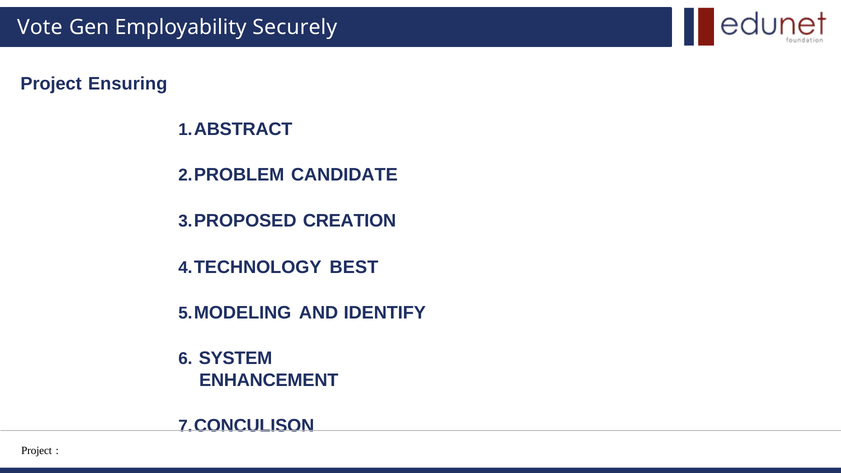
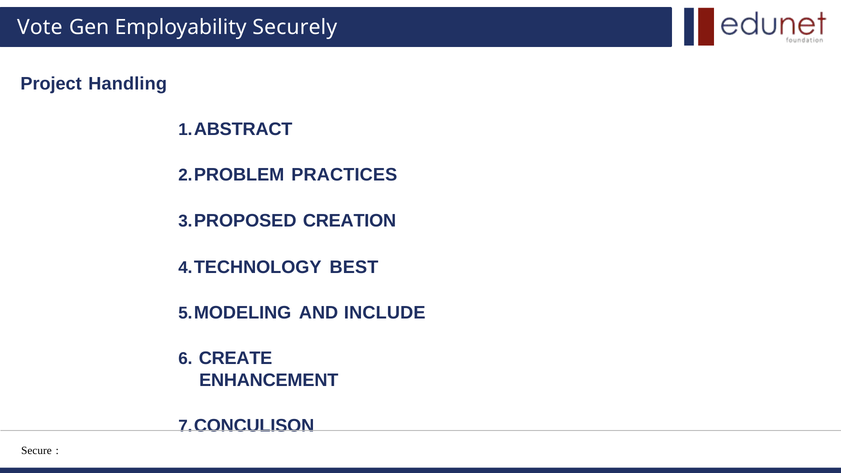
Ensuring: Ensuring -> Handling
CANDIDATE: CANDIDATE -> PRACTICES
IDENTIFY: IDENTIFY -> INCLUDE
SYSTEM: SYSTEM -> CREATE
Project at (37, 450): Project -> Secure
